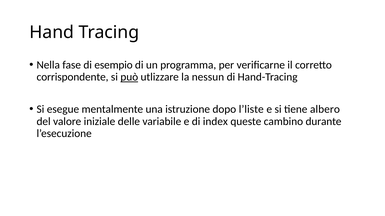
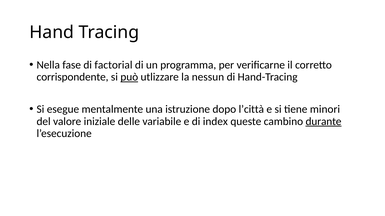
esempio: esempio -> factorial
l’liste: l’liste -> l’città
albero: albero -> minori
durante underline: none -> present
